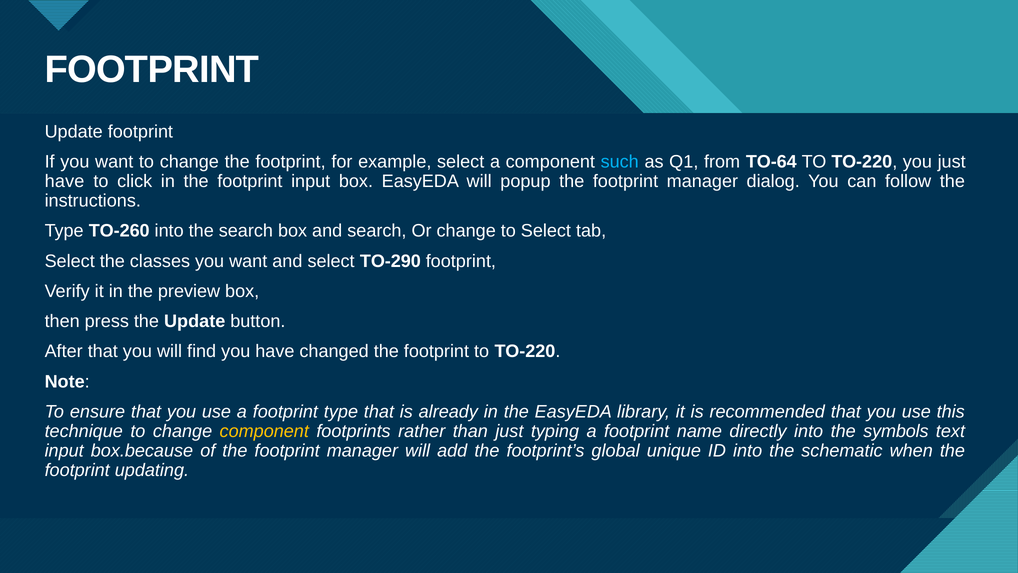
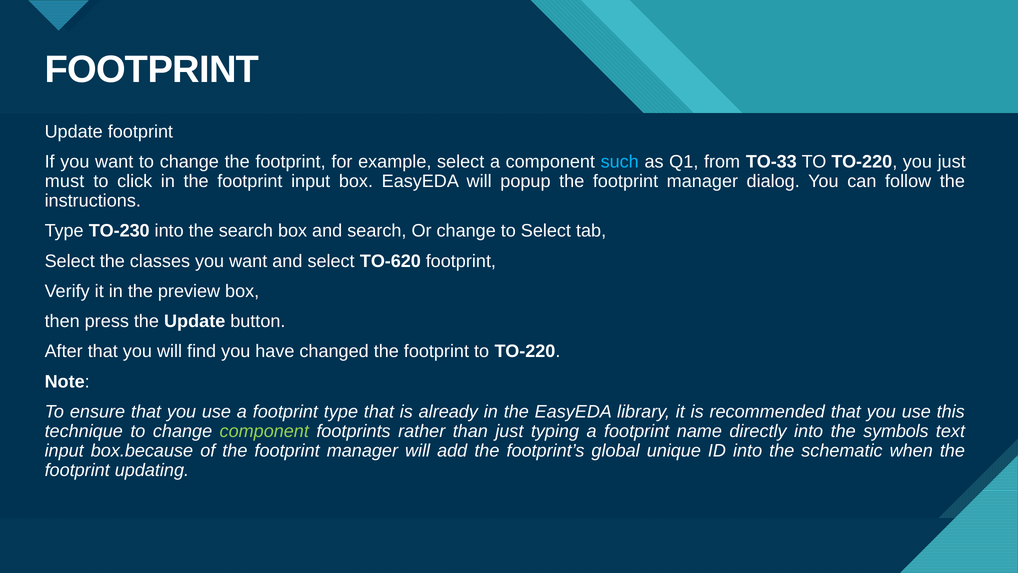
TO-64: TO-64 -> TO-33
have at (65, 181): have -> must
TO-260: TO-260 -> TO-230
TO-290: TO-290 -> TO-620
component at (264, 431) colour: yellow -> light green
